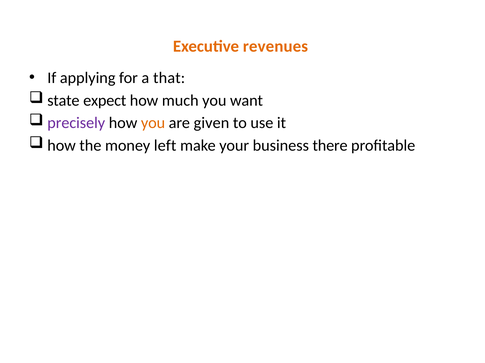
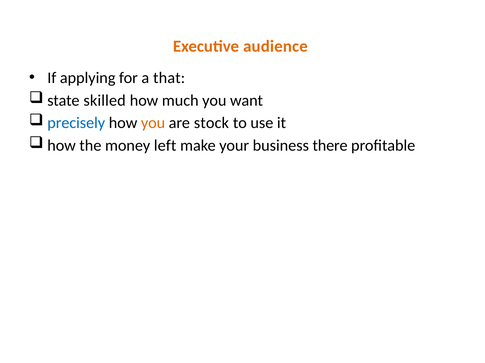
revenues: revenues -> audience
expect: expect -> skilled
precisely colour: purple -> blue
given: given -> stock
